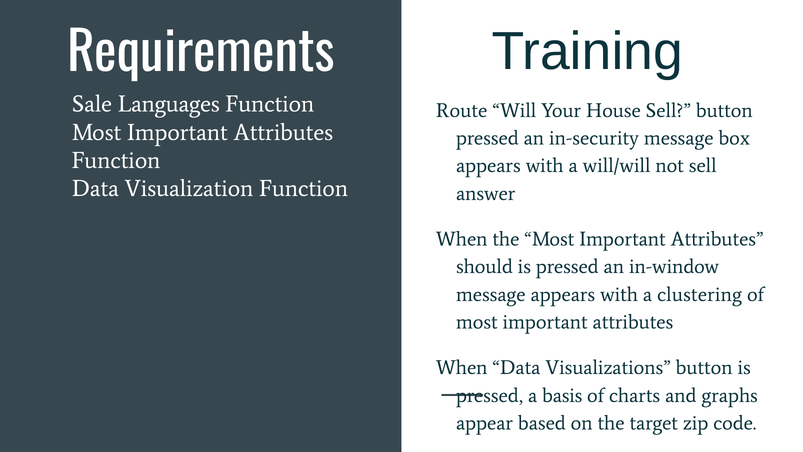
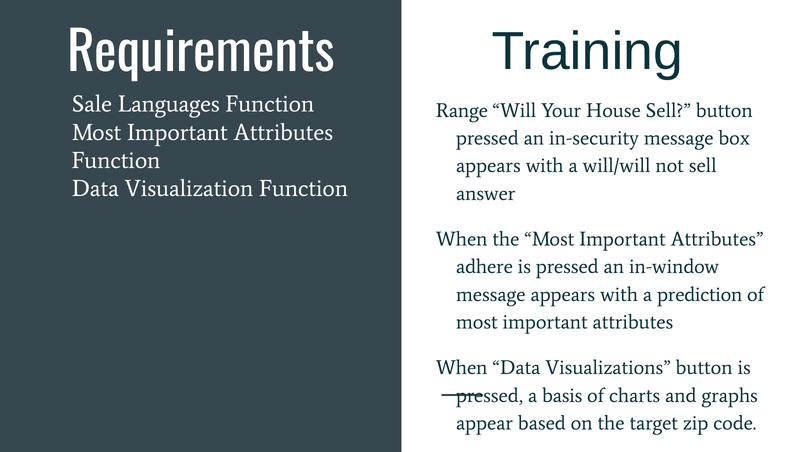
Route: Route -> Range
should: should -> adhere
clustering: clustering -> prediction
